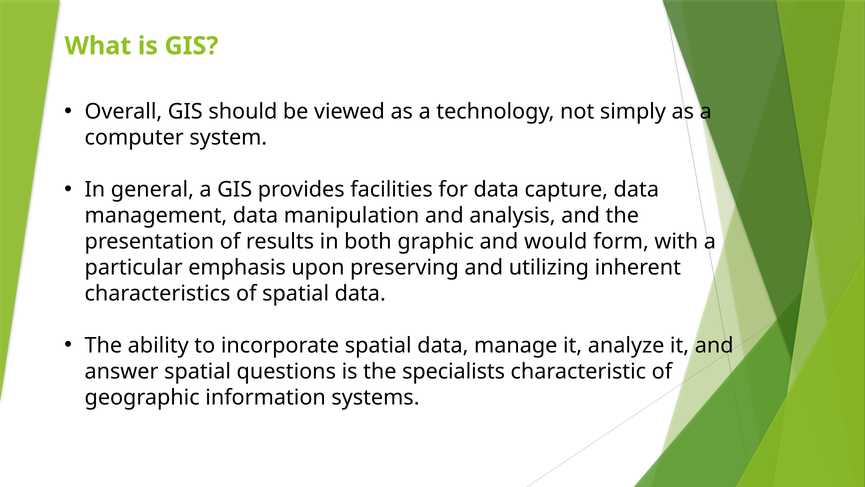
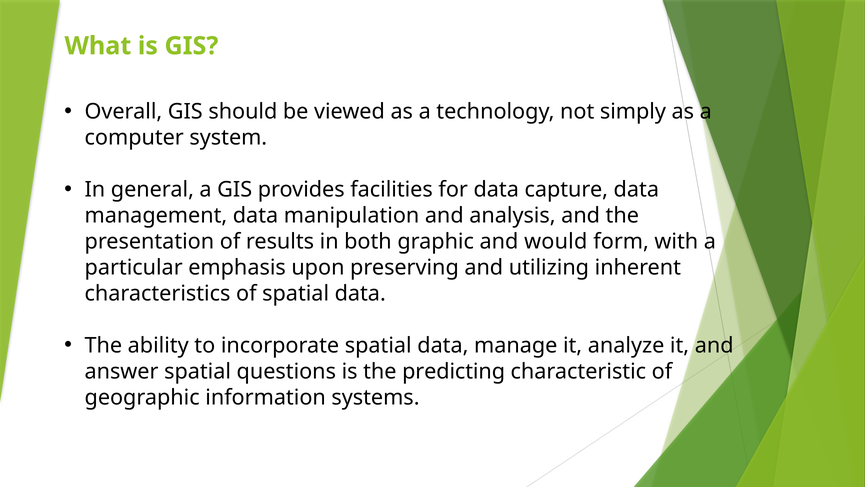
specialists: specialists -> predicting
